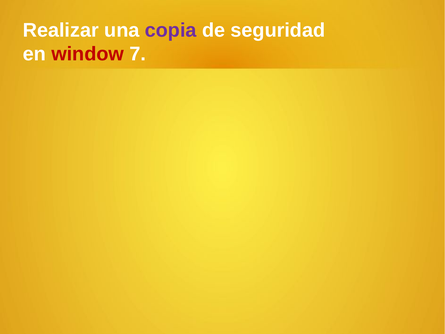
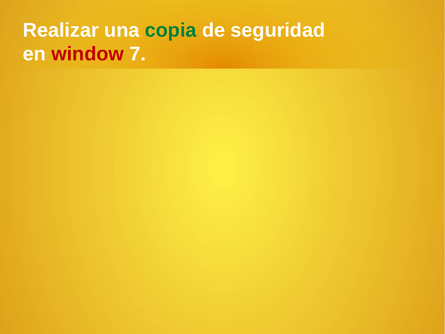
copia colour: purple -> green
